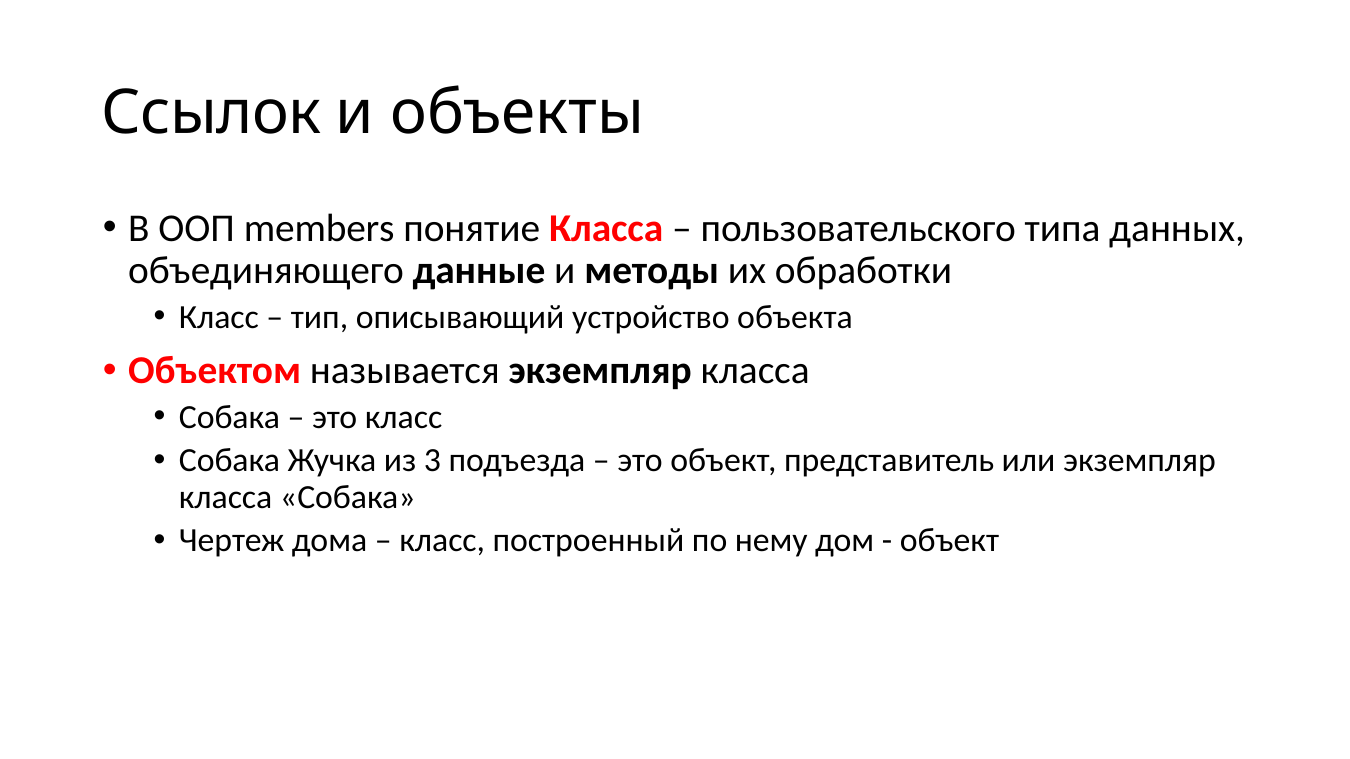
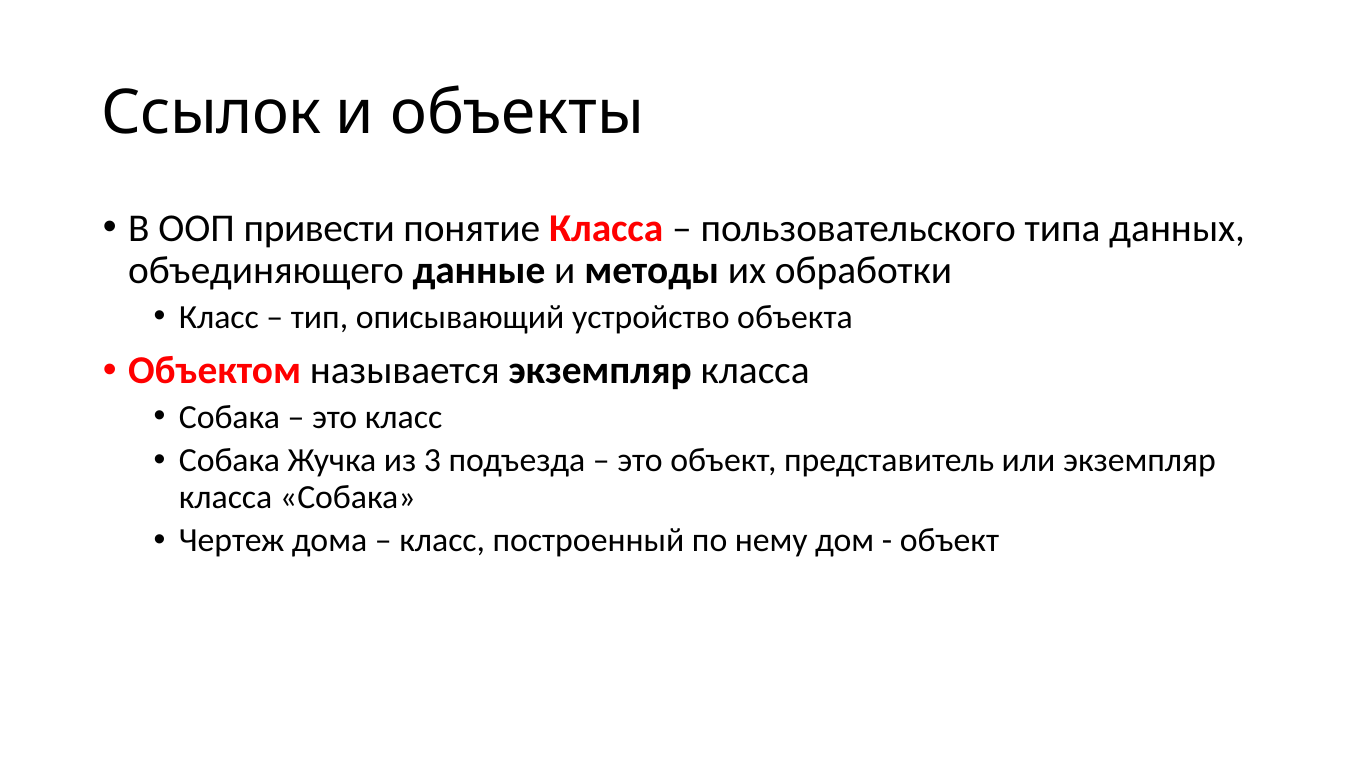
members: members -> привести
